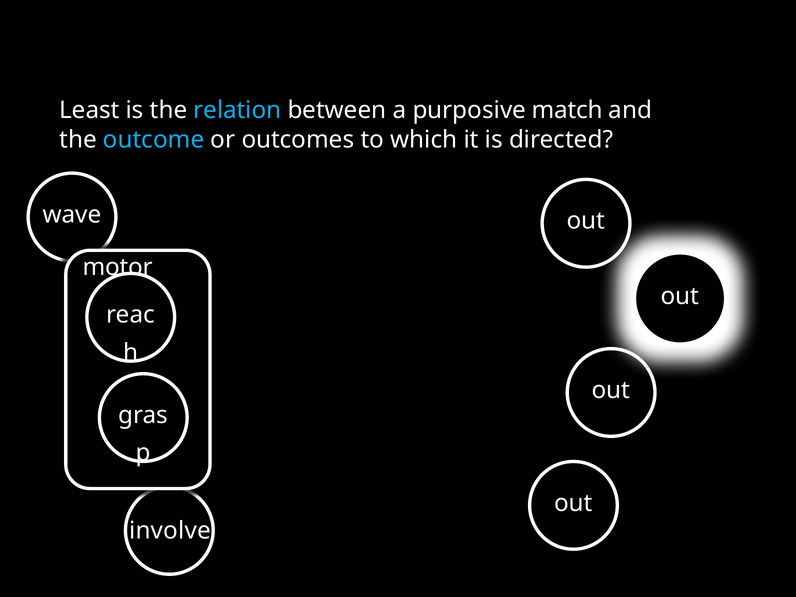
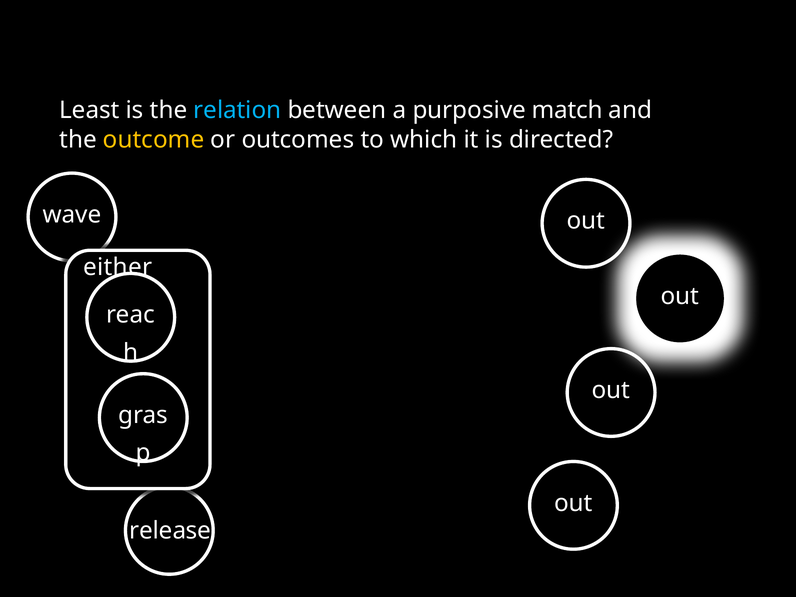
outcome colour: light blue -> yellow
motor: motor -> either
involve: involve -> release
